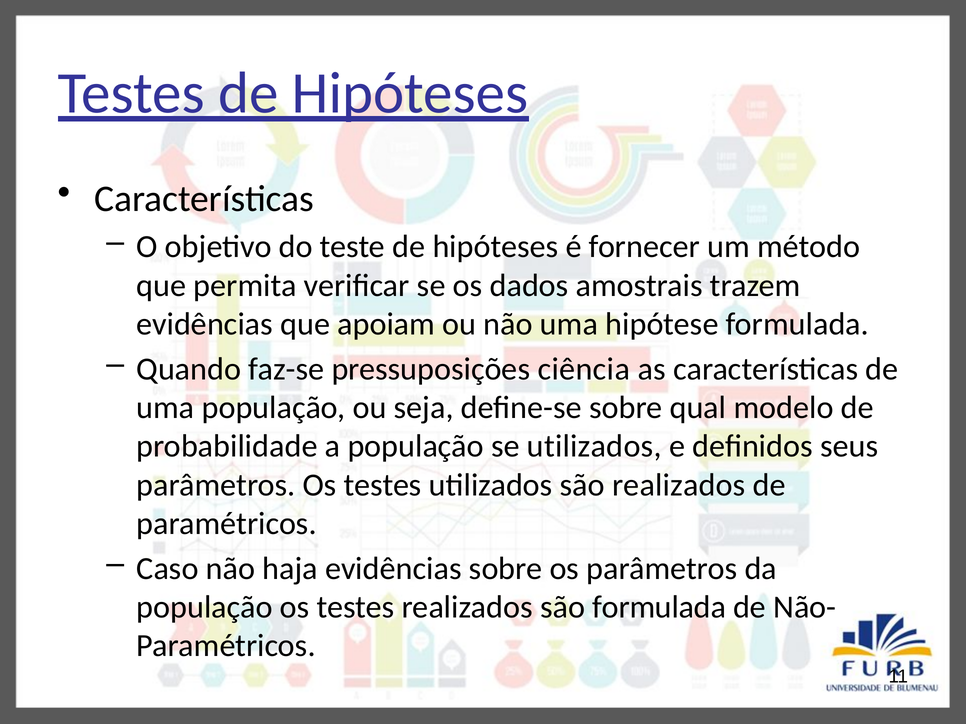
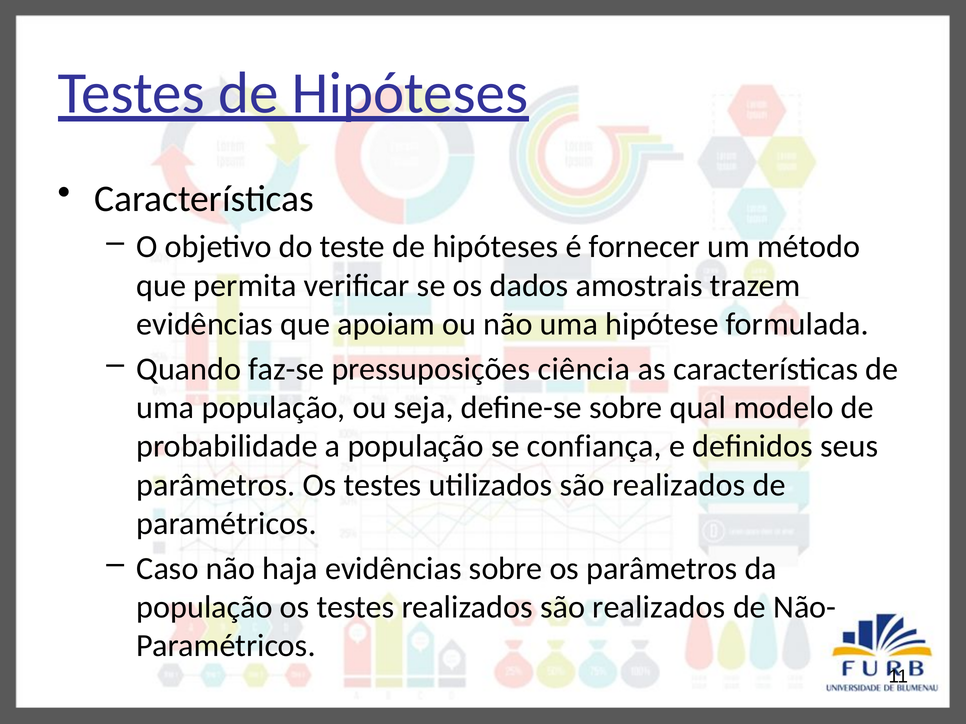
se utilizados: utilizados -> confiança
realizados são formulada: formulada -> realizados
